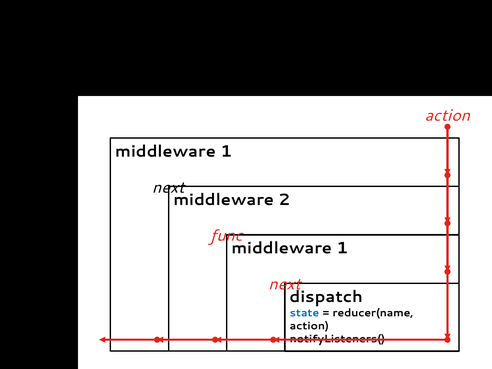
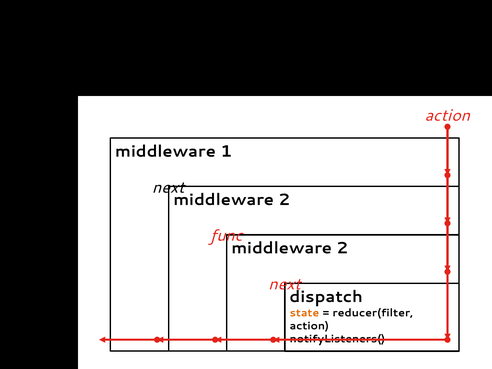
1 at (342, 248): 1 -> 2
state colour: blue -> orange
reducer(name: reducer(name -> reducer(filter
